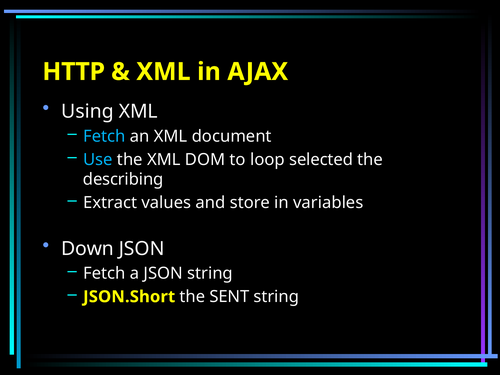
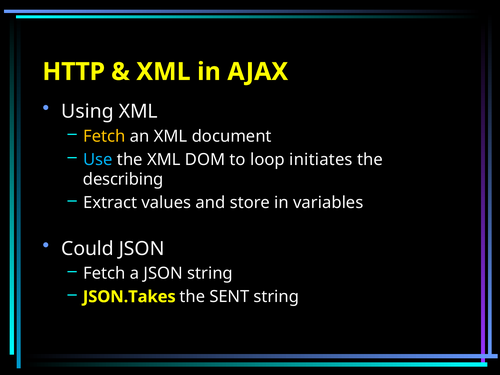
Fetch at (104, 136) colour: light blue -> yellow
selected: selected -> initiates
Down: Down -> Could
JSON.Short: JSON.Short -> JSON.Takes
